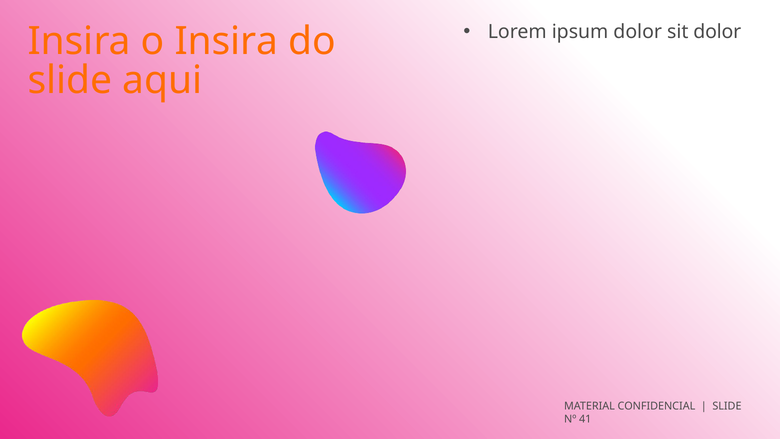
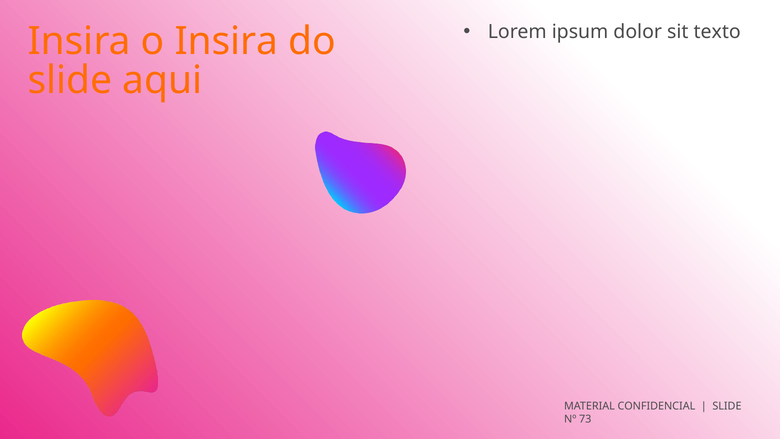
sit dolor: dolor -> texto
41: 41 -> 73
